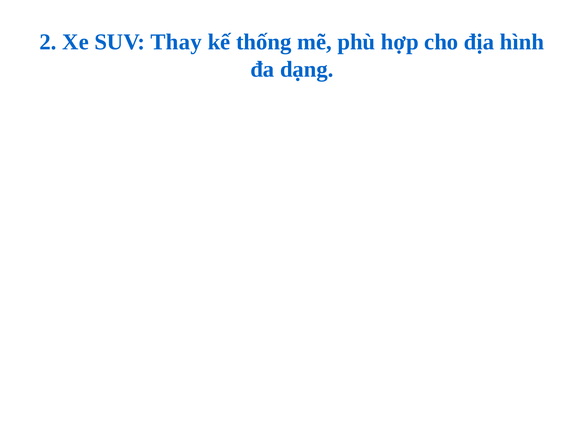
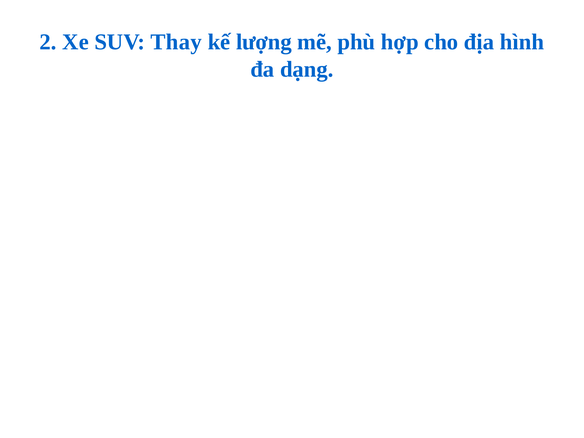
thống: thống -> lượng
